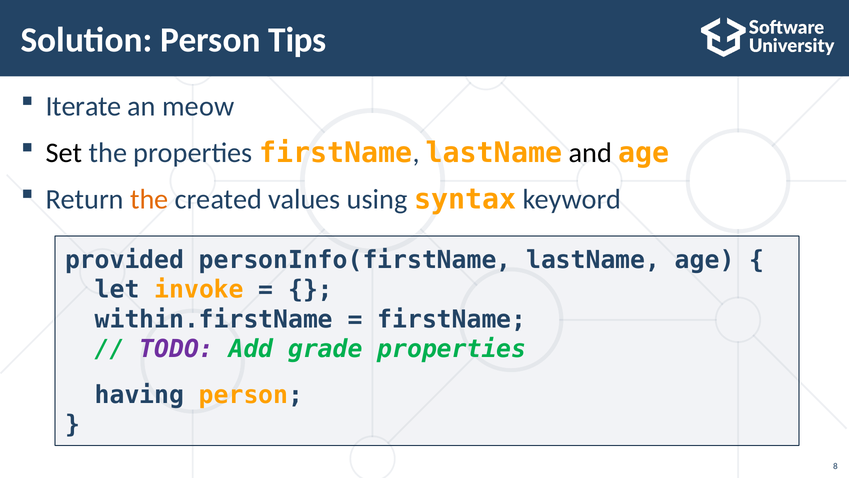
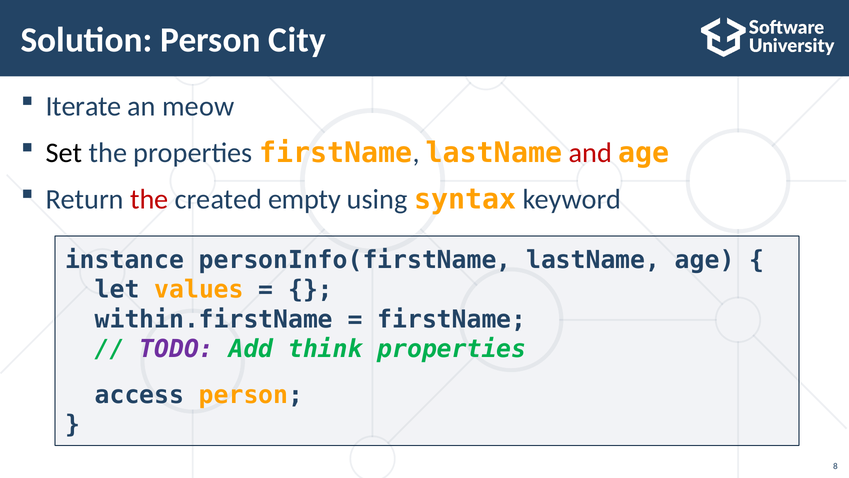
Tips: Tips -> City
and colour: black -> red
the at (149, 199) colour: orange -> red
values: values -> empty
provided: provided -> instance
invoke: invoke -> values
grade: grade -> think
having: having -> access
